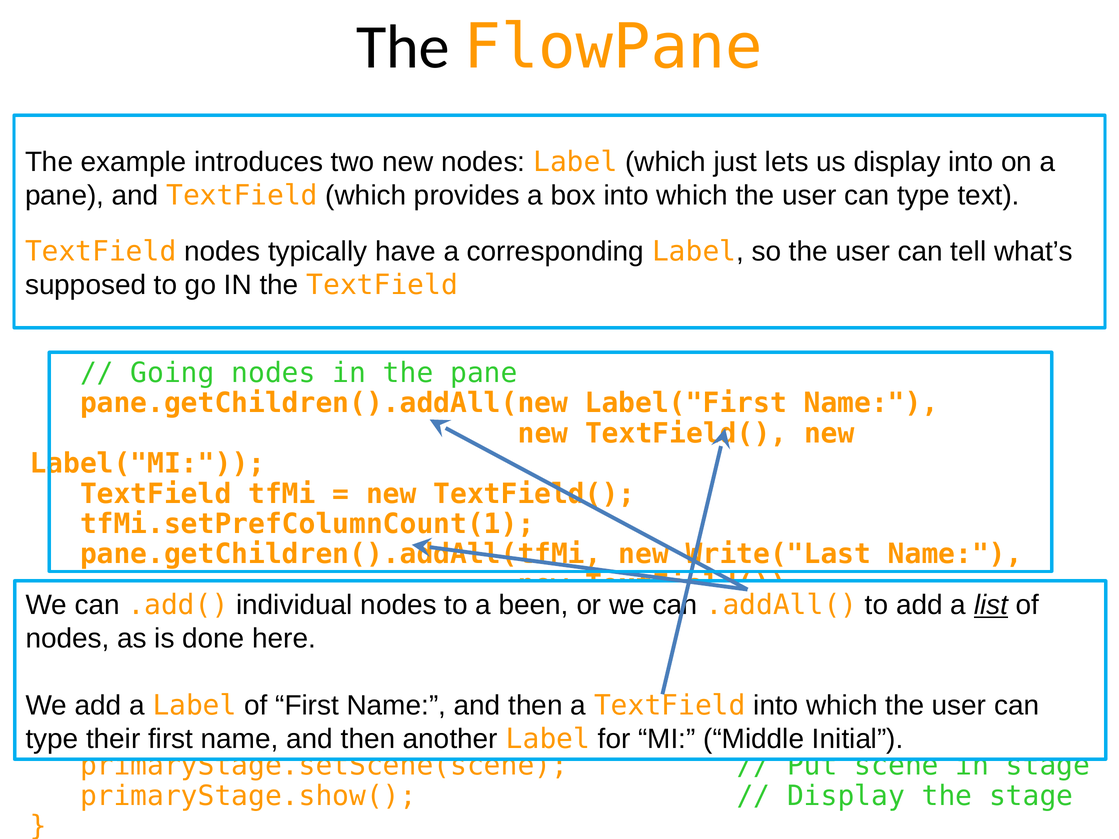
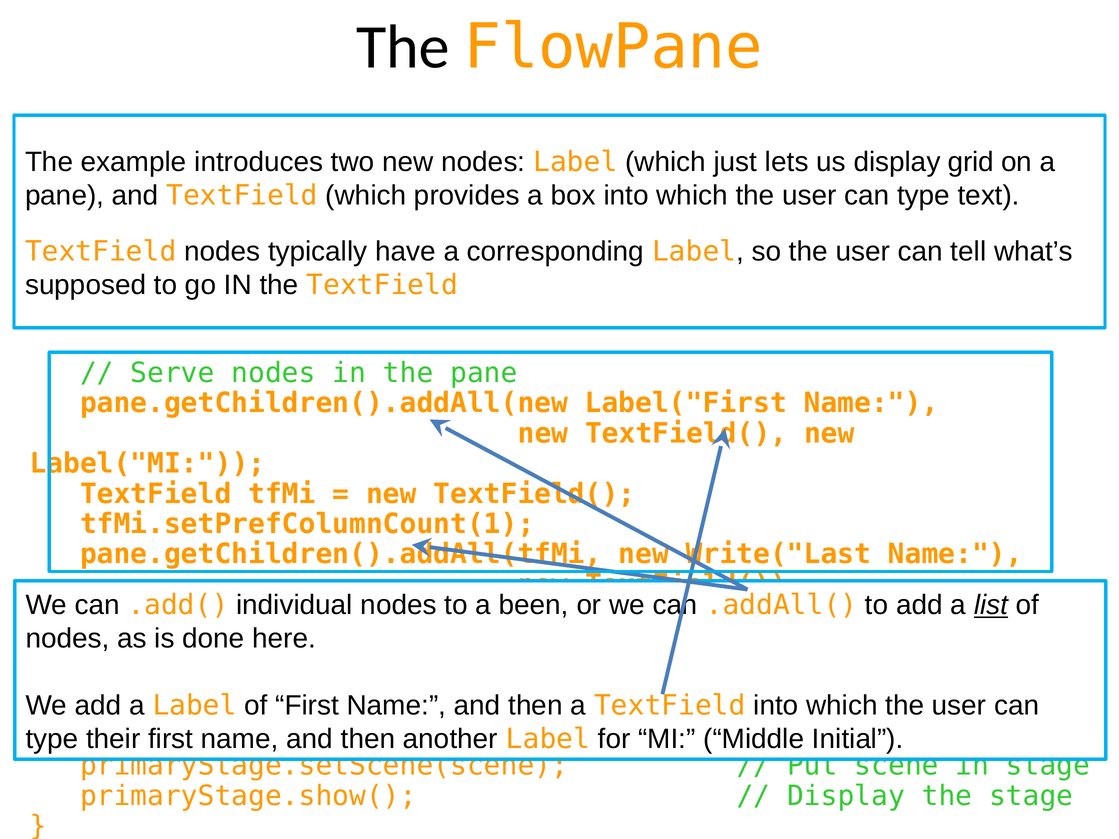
display into: into -> grid
Going: Going -> Serve
